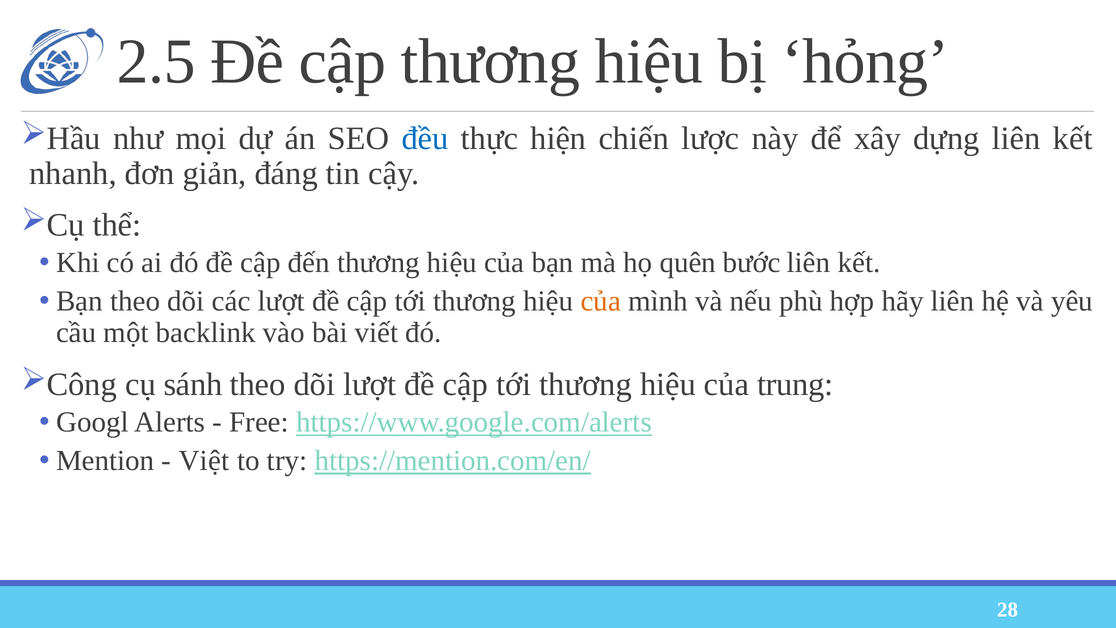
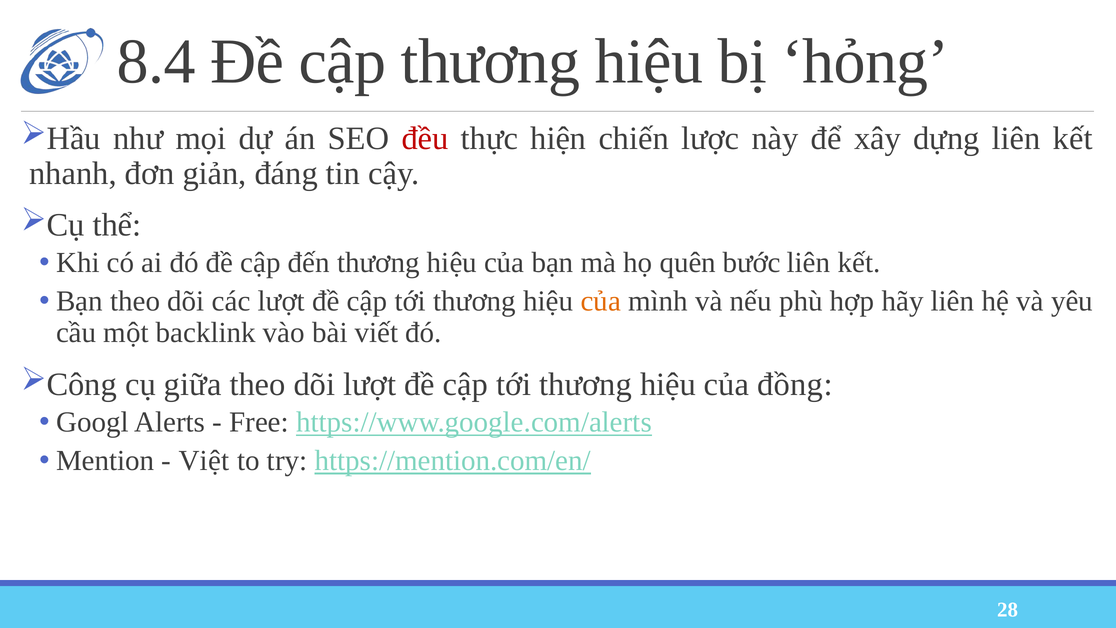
2.5: 2.5 -> 8.4
đều colour: blue -> red
sánh: sánh -> giữa
trung: trung -> đồng
